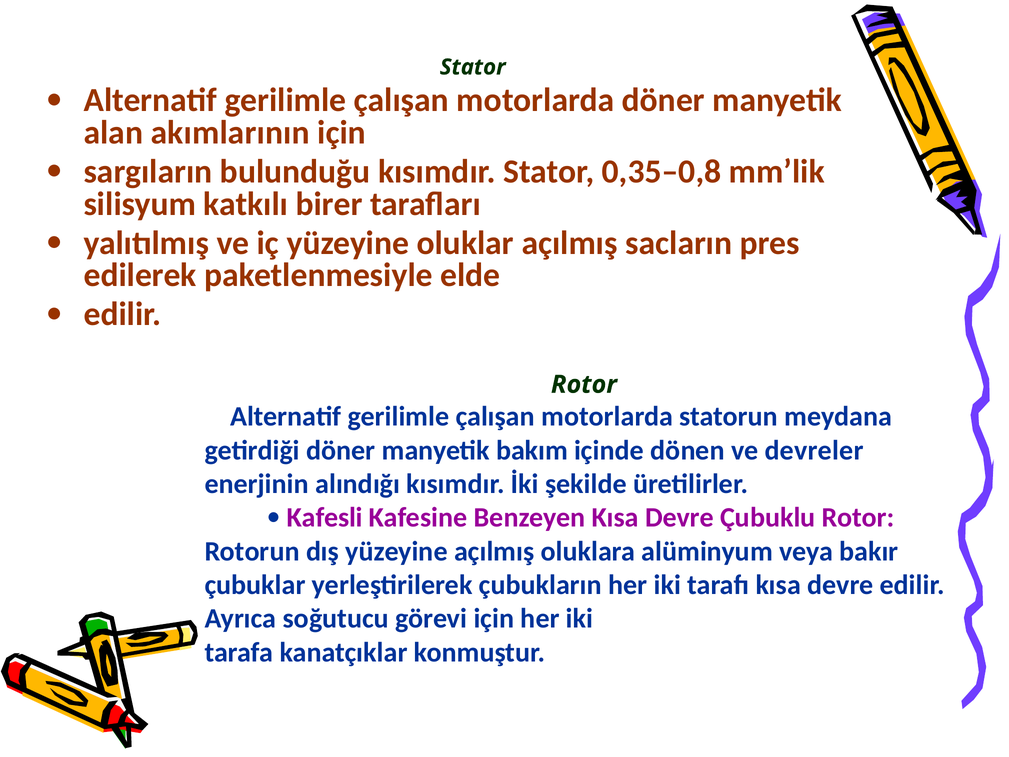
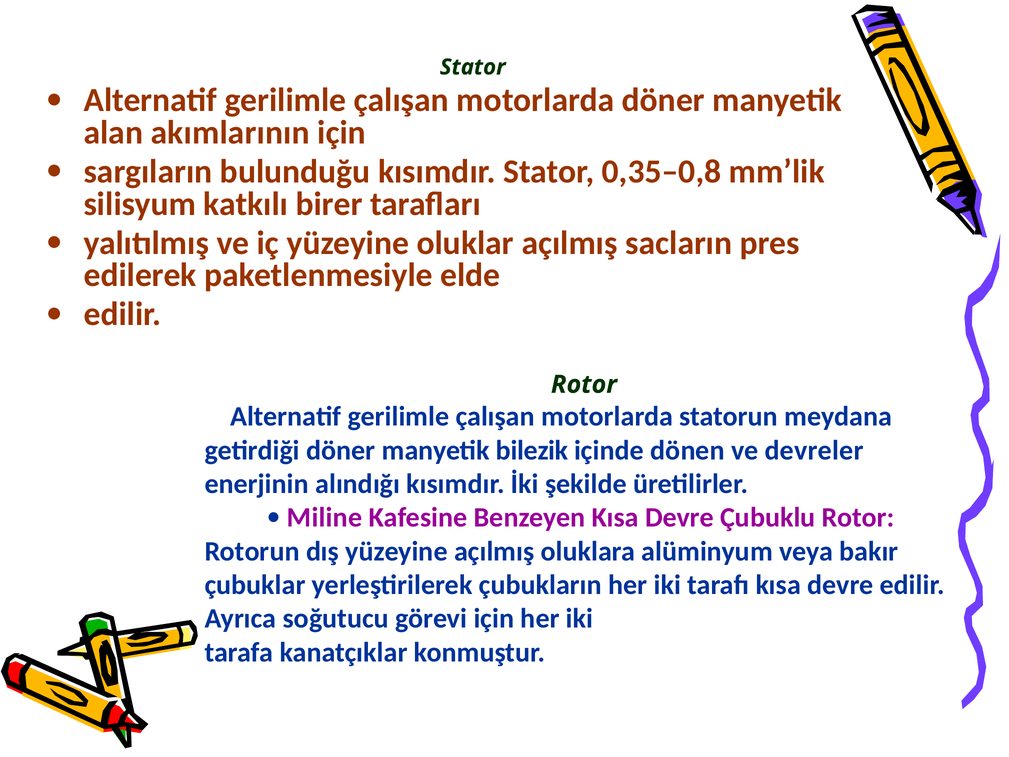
bakım: bakım -> bilezik
Kafesli: Kafesli -> Miline
